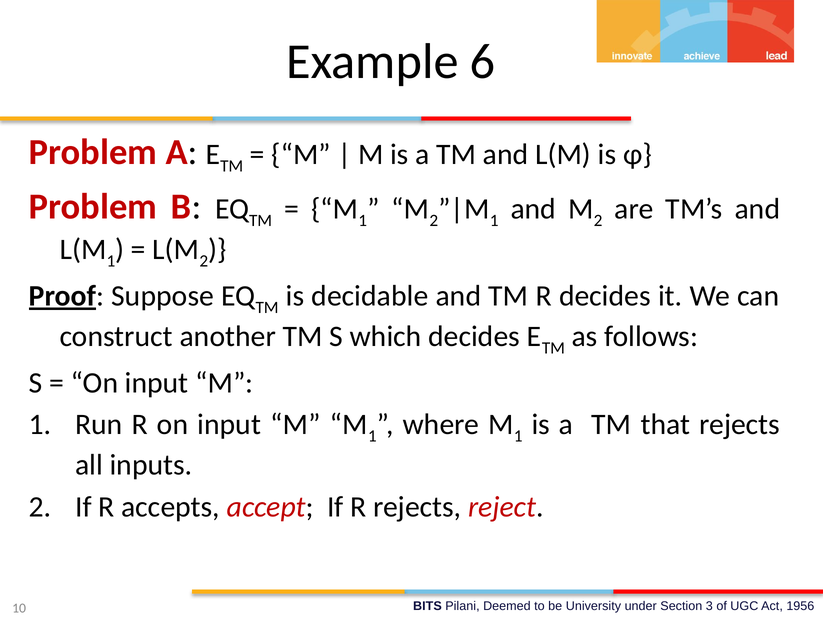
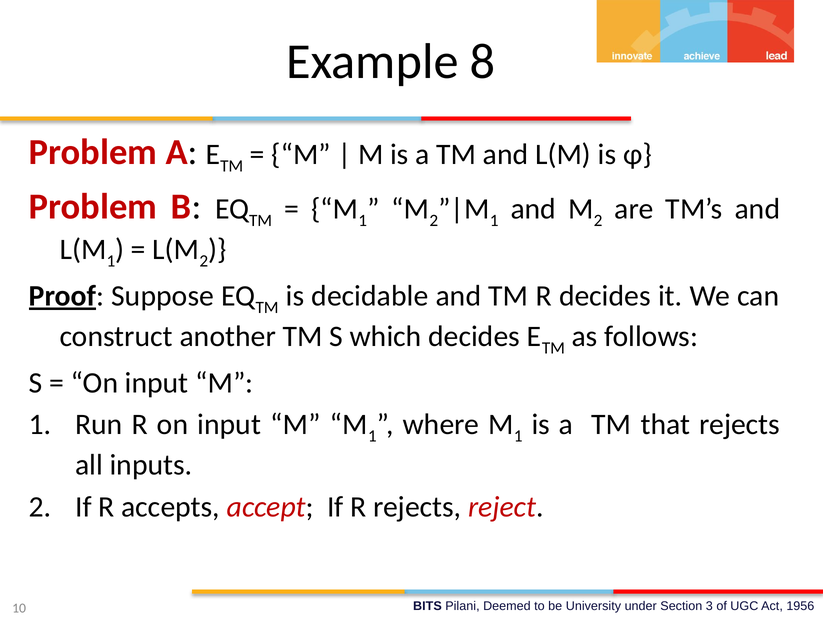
6: 6 -> 8
